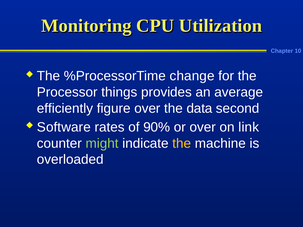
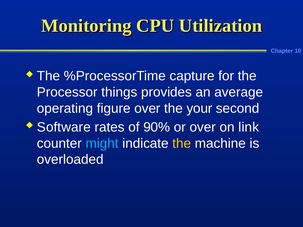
change: change -> capture
efficiently: efficiently -> operating
data: data -> your
might colour: light green -> light blue
